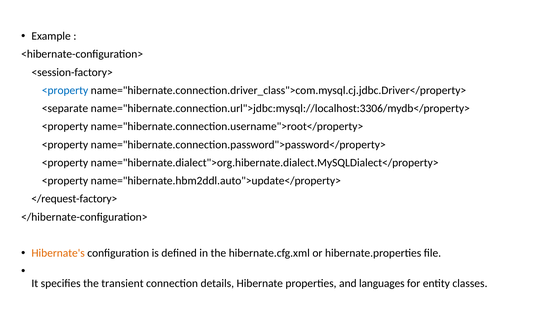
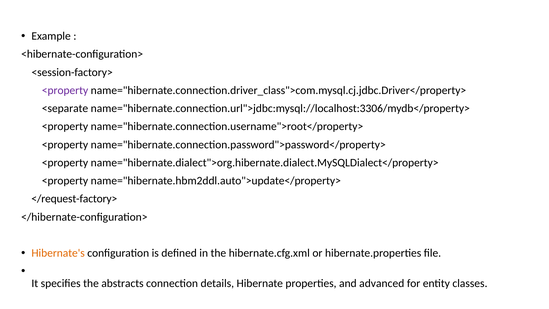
<property at (65, 90) colour: blue -> purple
transient: transient -> abstracts
languages: languages -> advanced
